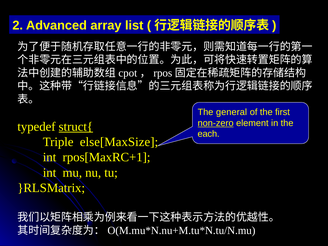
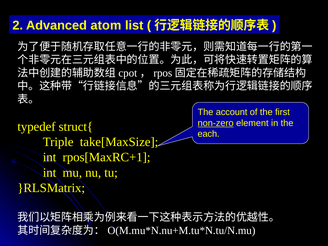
array: array -> atom
general: general -> account
struct{ underline: present -> none
else[MaxSize: else[MaxSize -> take[MaxSize
